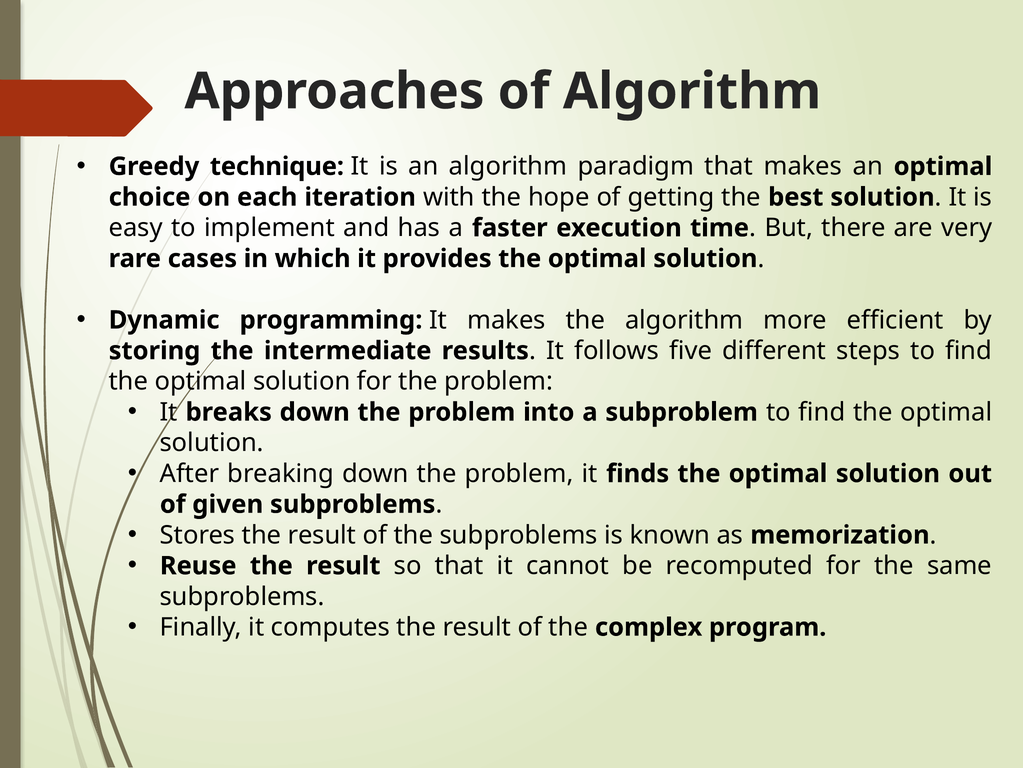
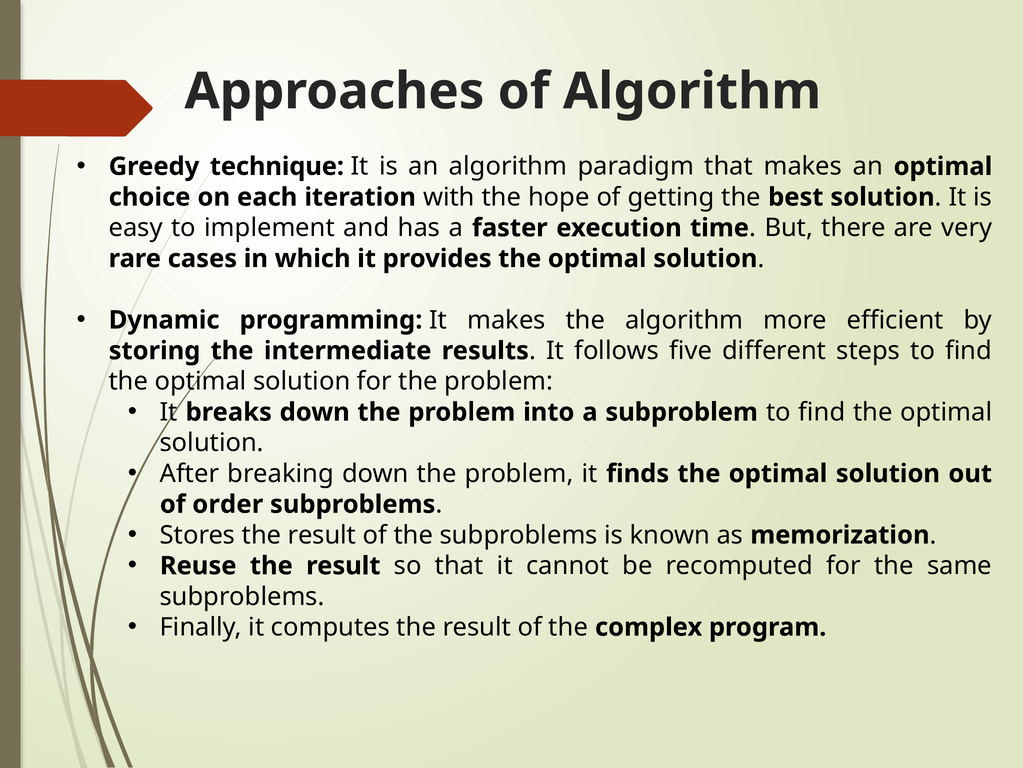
given: given -> order
